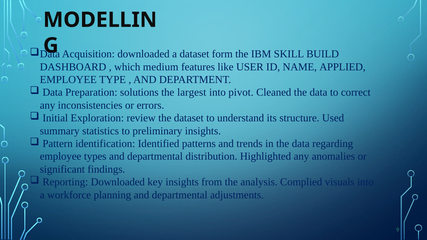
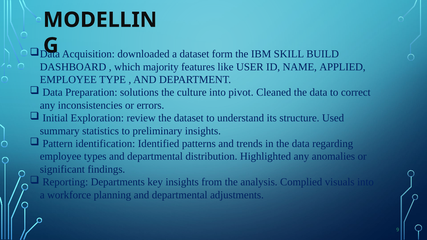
medium: medium -> majority
largest: largest -> culture
Reporting Downloaded: Downloaded -> Departments
